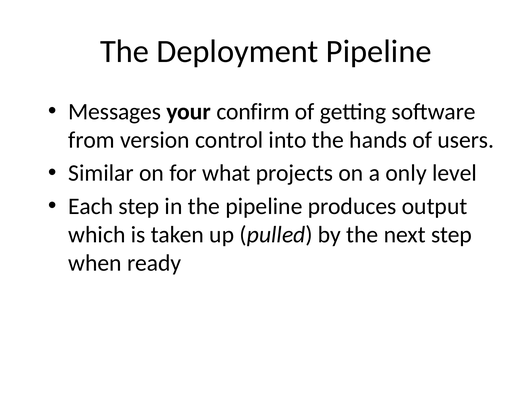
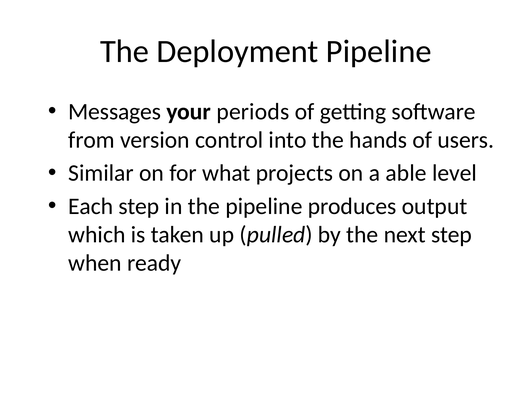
confirm: confirm -> periods
only: only -> able
